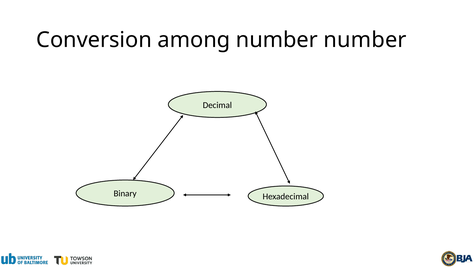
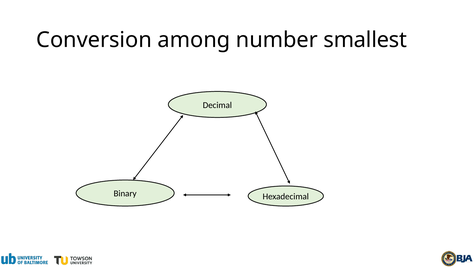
number number: number -> smallest
